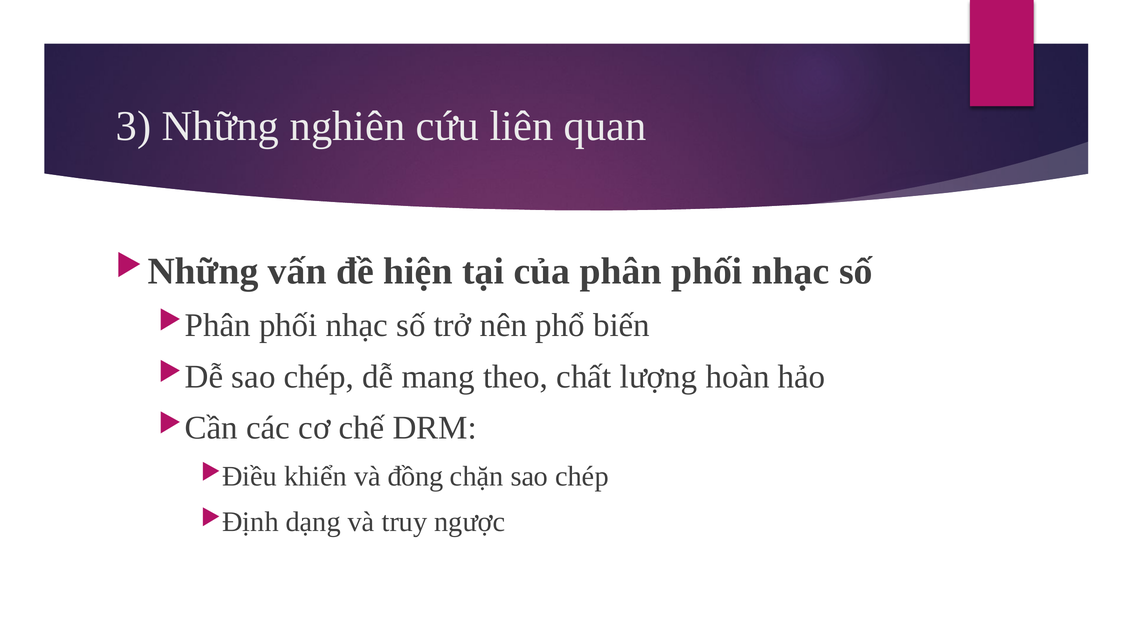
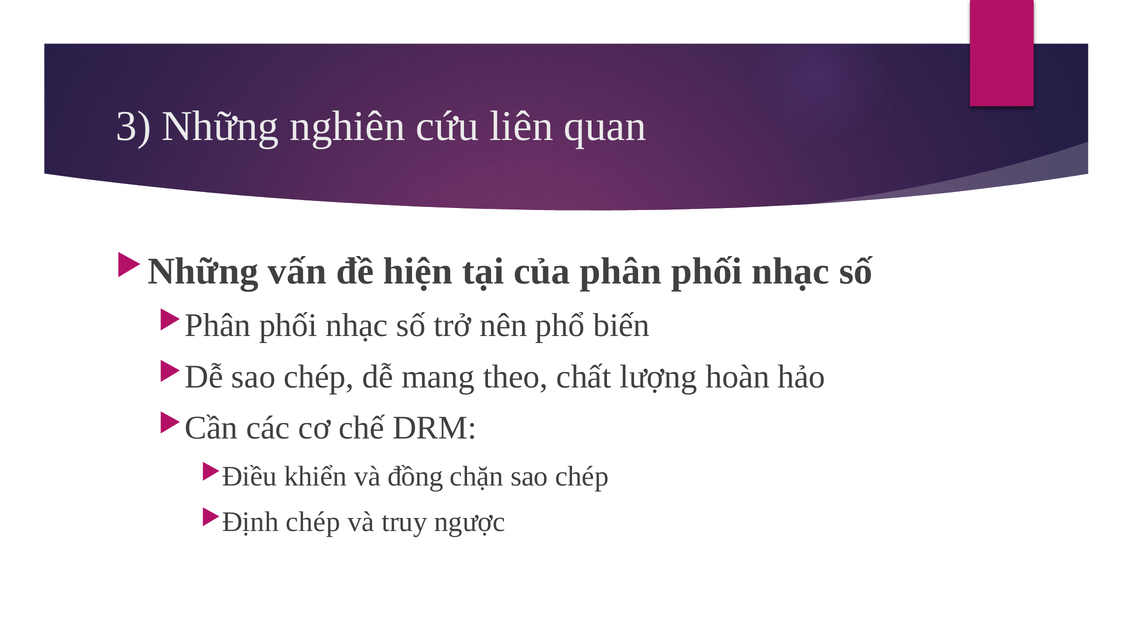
dạng at (313, 522): dạng -> chép
